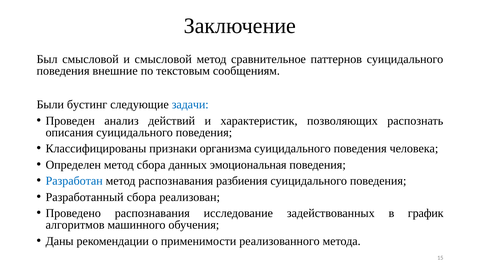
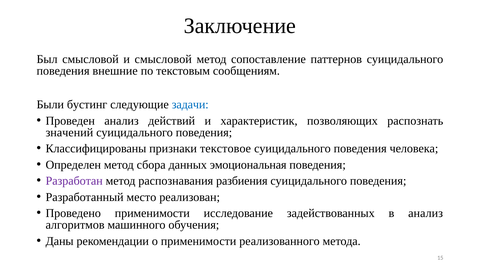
сравнительное: сравнительное -> сопоставление
описания: описания -> значений
организма: организма -> текстовое
Разработан colour: blue -> purple
Разработанный сбора: сбора -> место
Проведено распознавания: распознавания -> применимости
в график: график -> анализ
